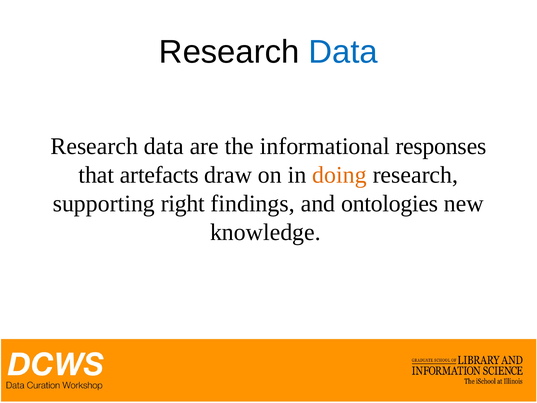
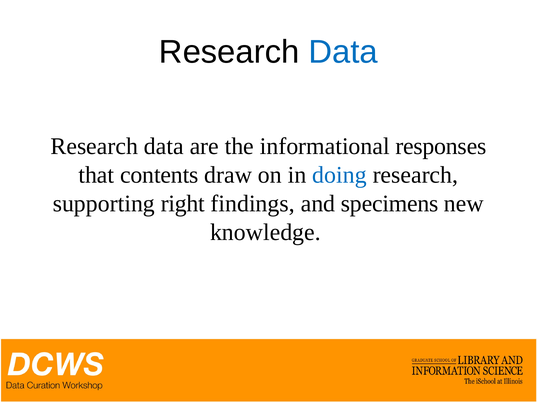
artefacts: artefacts -> contents
doing colour: orange -> blue
ontologies: ontologies -> specimens
